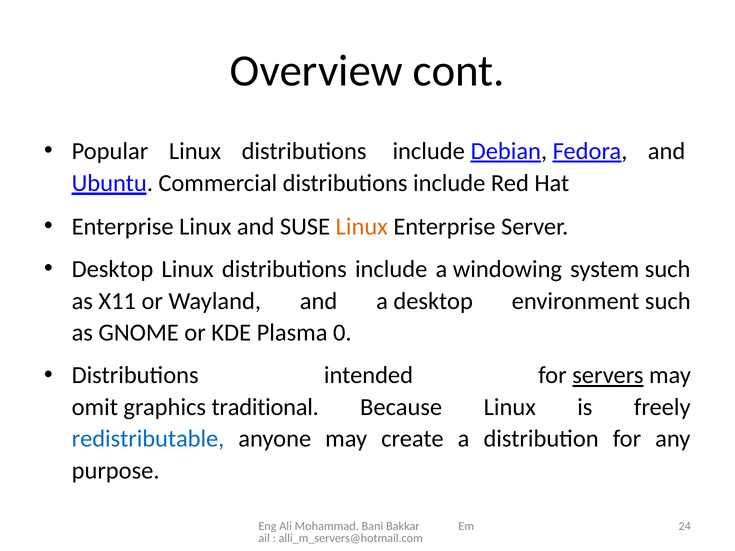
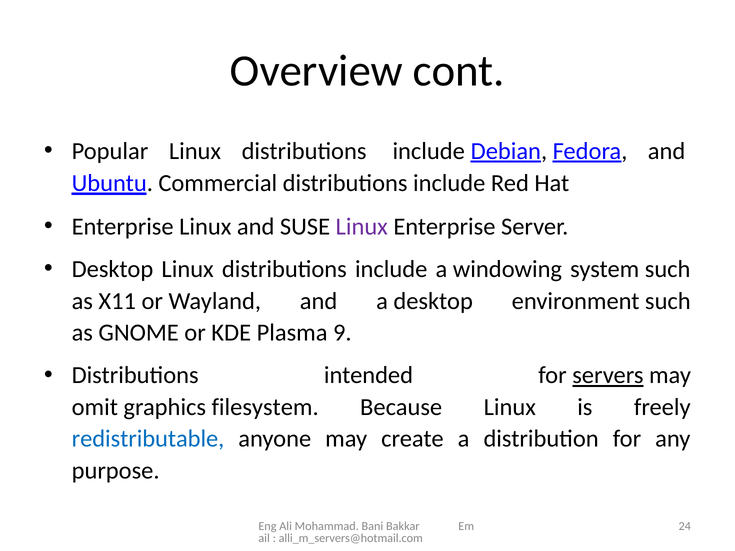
Linux at (362, 227) colour: orange -> purple
0: 0 -> 9
traditional: traditional -> filesystem
